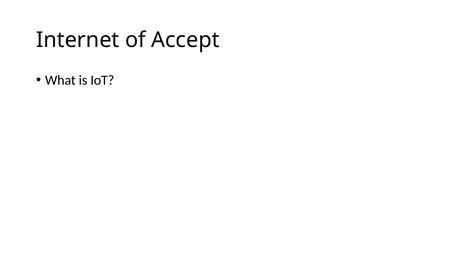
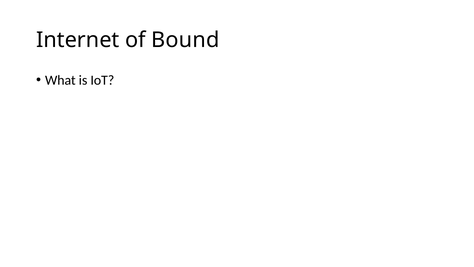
Accept: Accept -> Bound
